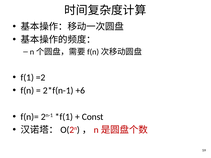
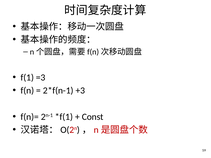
=2: =2 -> =3
+6: +6 -> +3
